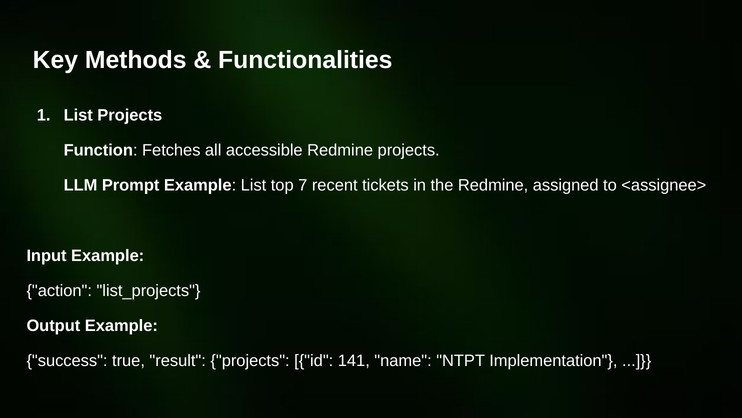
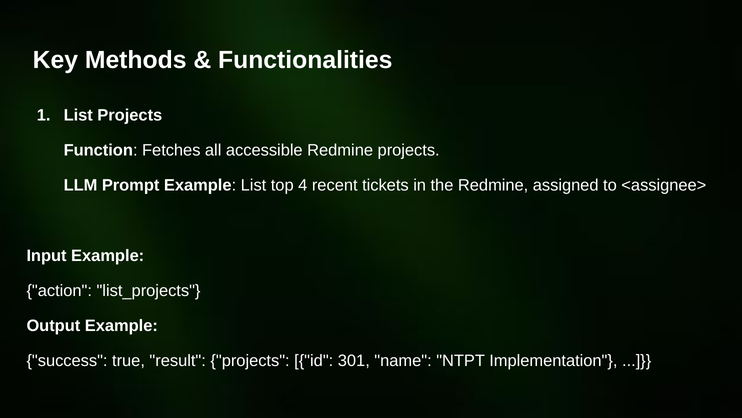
7: 7 -> 4
141: 141 -> 301
